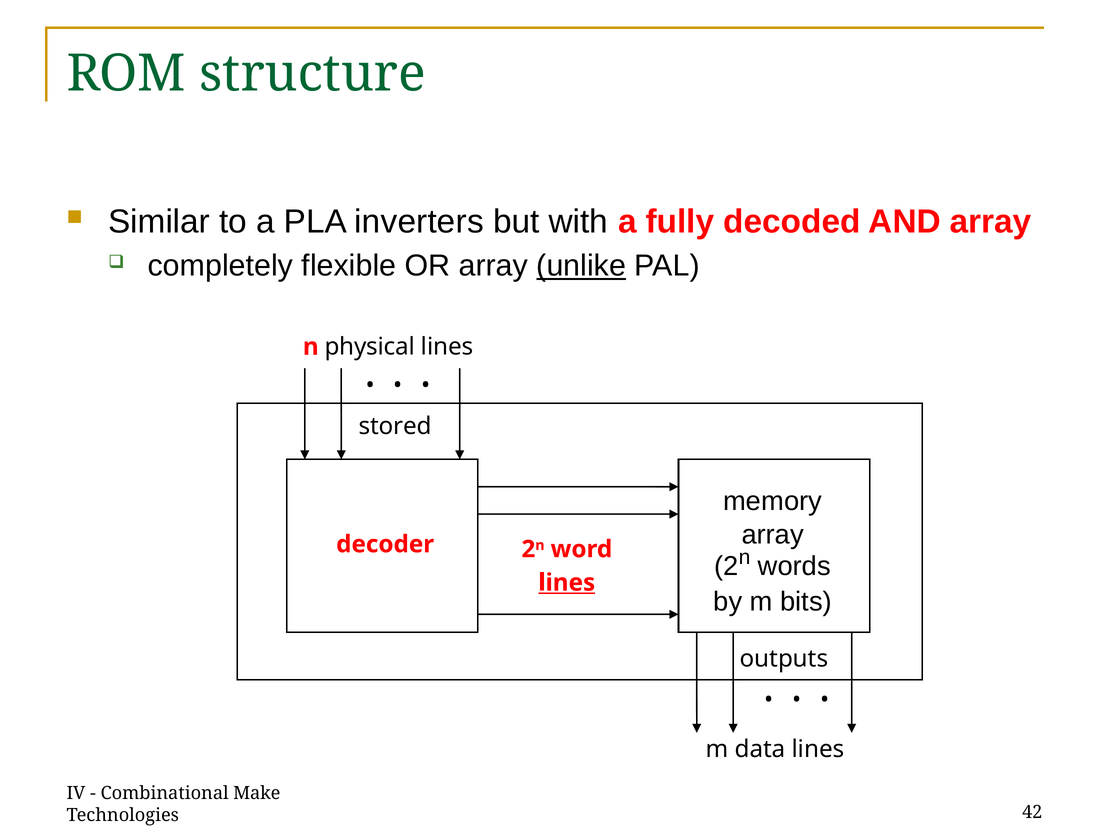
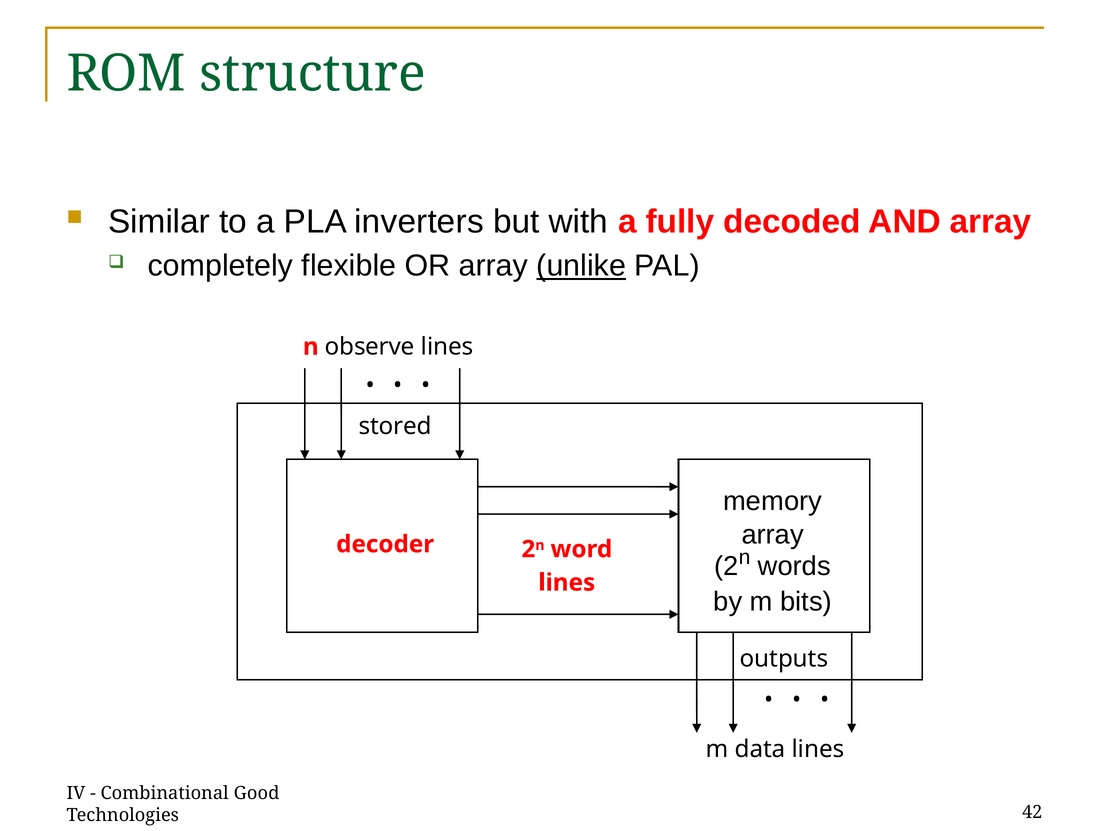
physical: physical -> observe
lines at (567, 583) underline: present -> none
Make: Make -> Good
